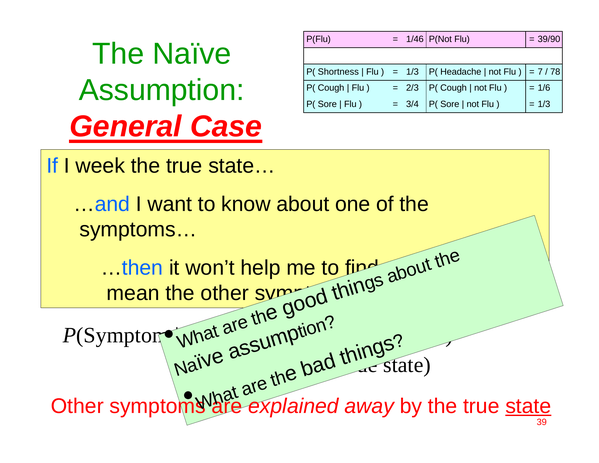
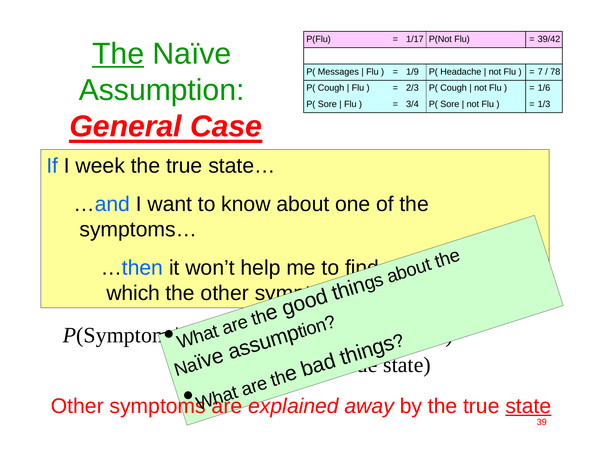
1/46: 1/46 -> 1/17
39/90: 39/90 -> 39/42
The at (118, 54) underline: none -> present
Shortness: Shortness -> Messages
1/3 at (412, 72): 1/3 -> 1/9
mean: mean -> which
